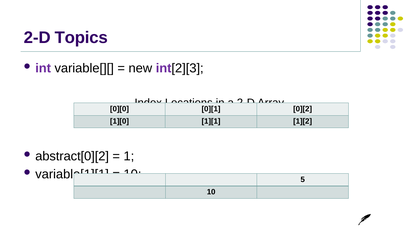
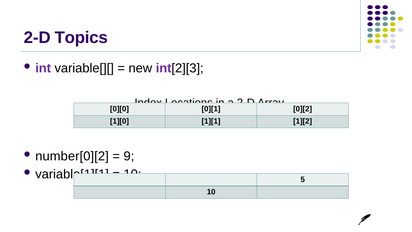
abstract[0][2: abstract[0][2 -> number[0][2
1: 1 -> 9
